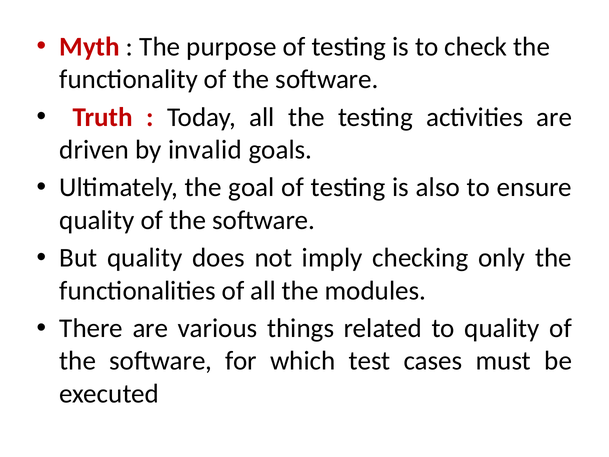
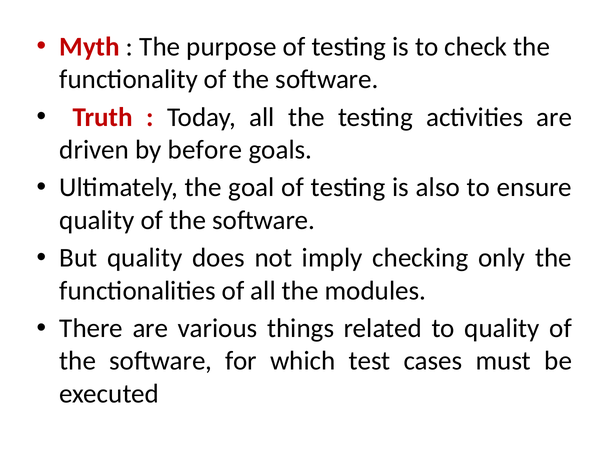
invalid: invalid -> before
